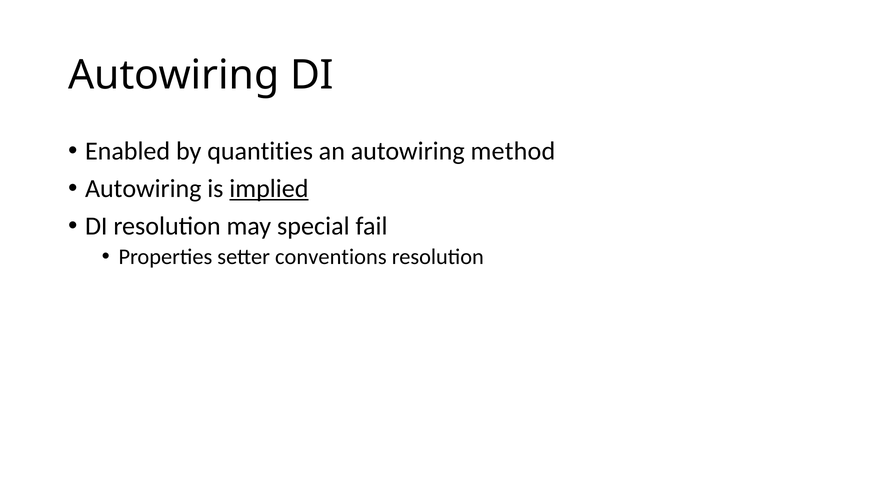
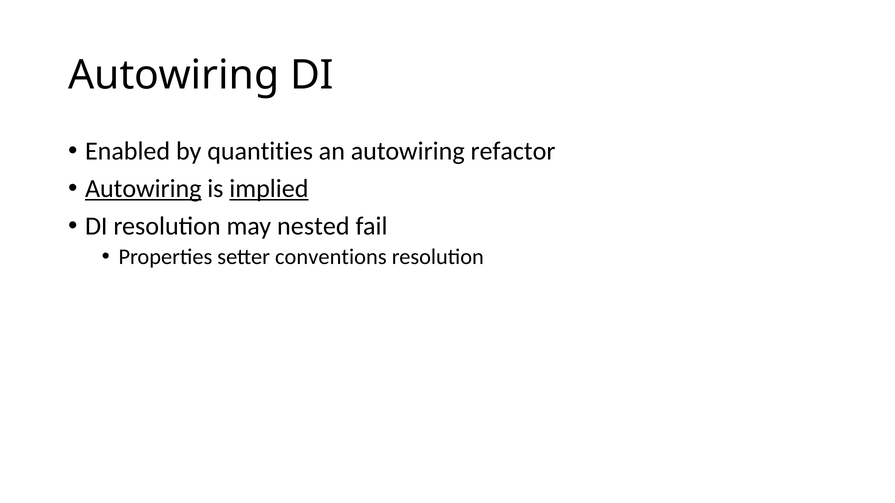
method: method -> refactor
Autowiring at (143, 189) underline: none -> present
special: special -> nested
